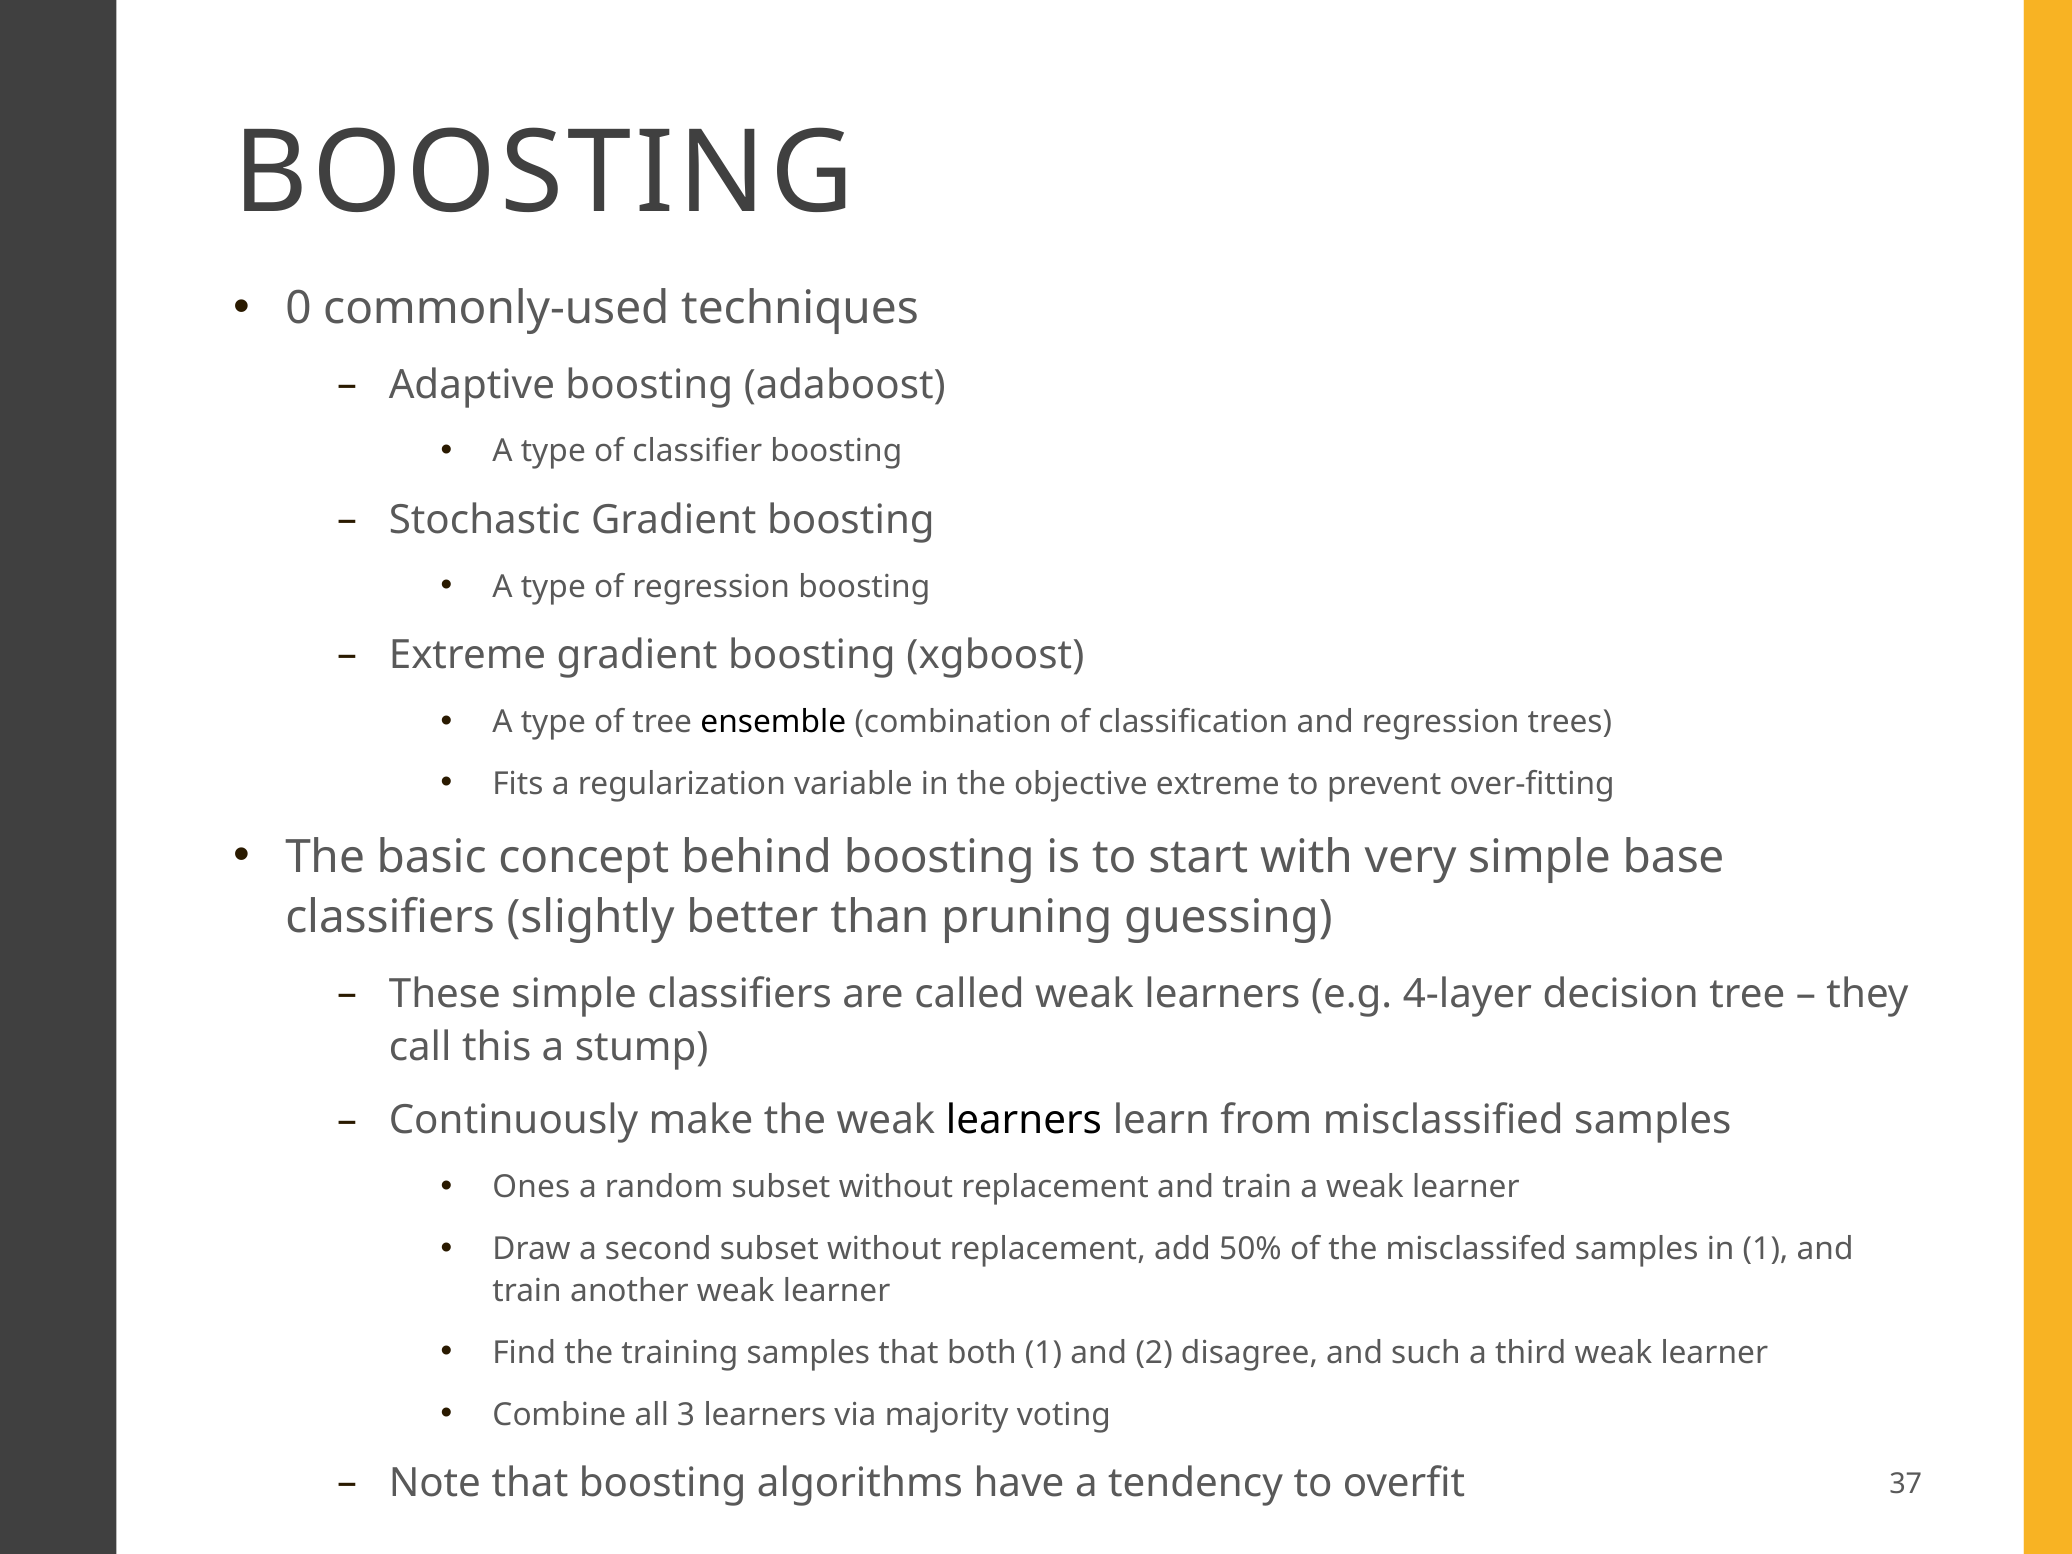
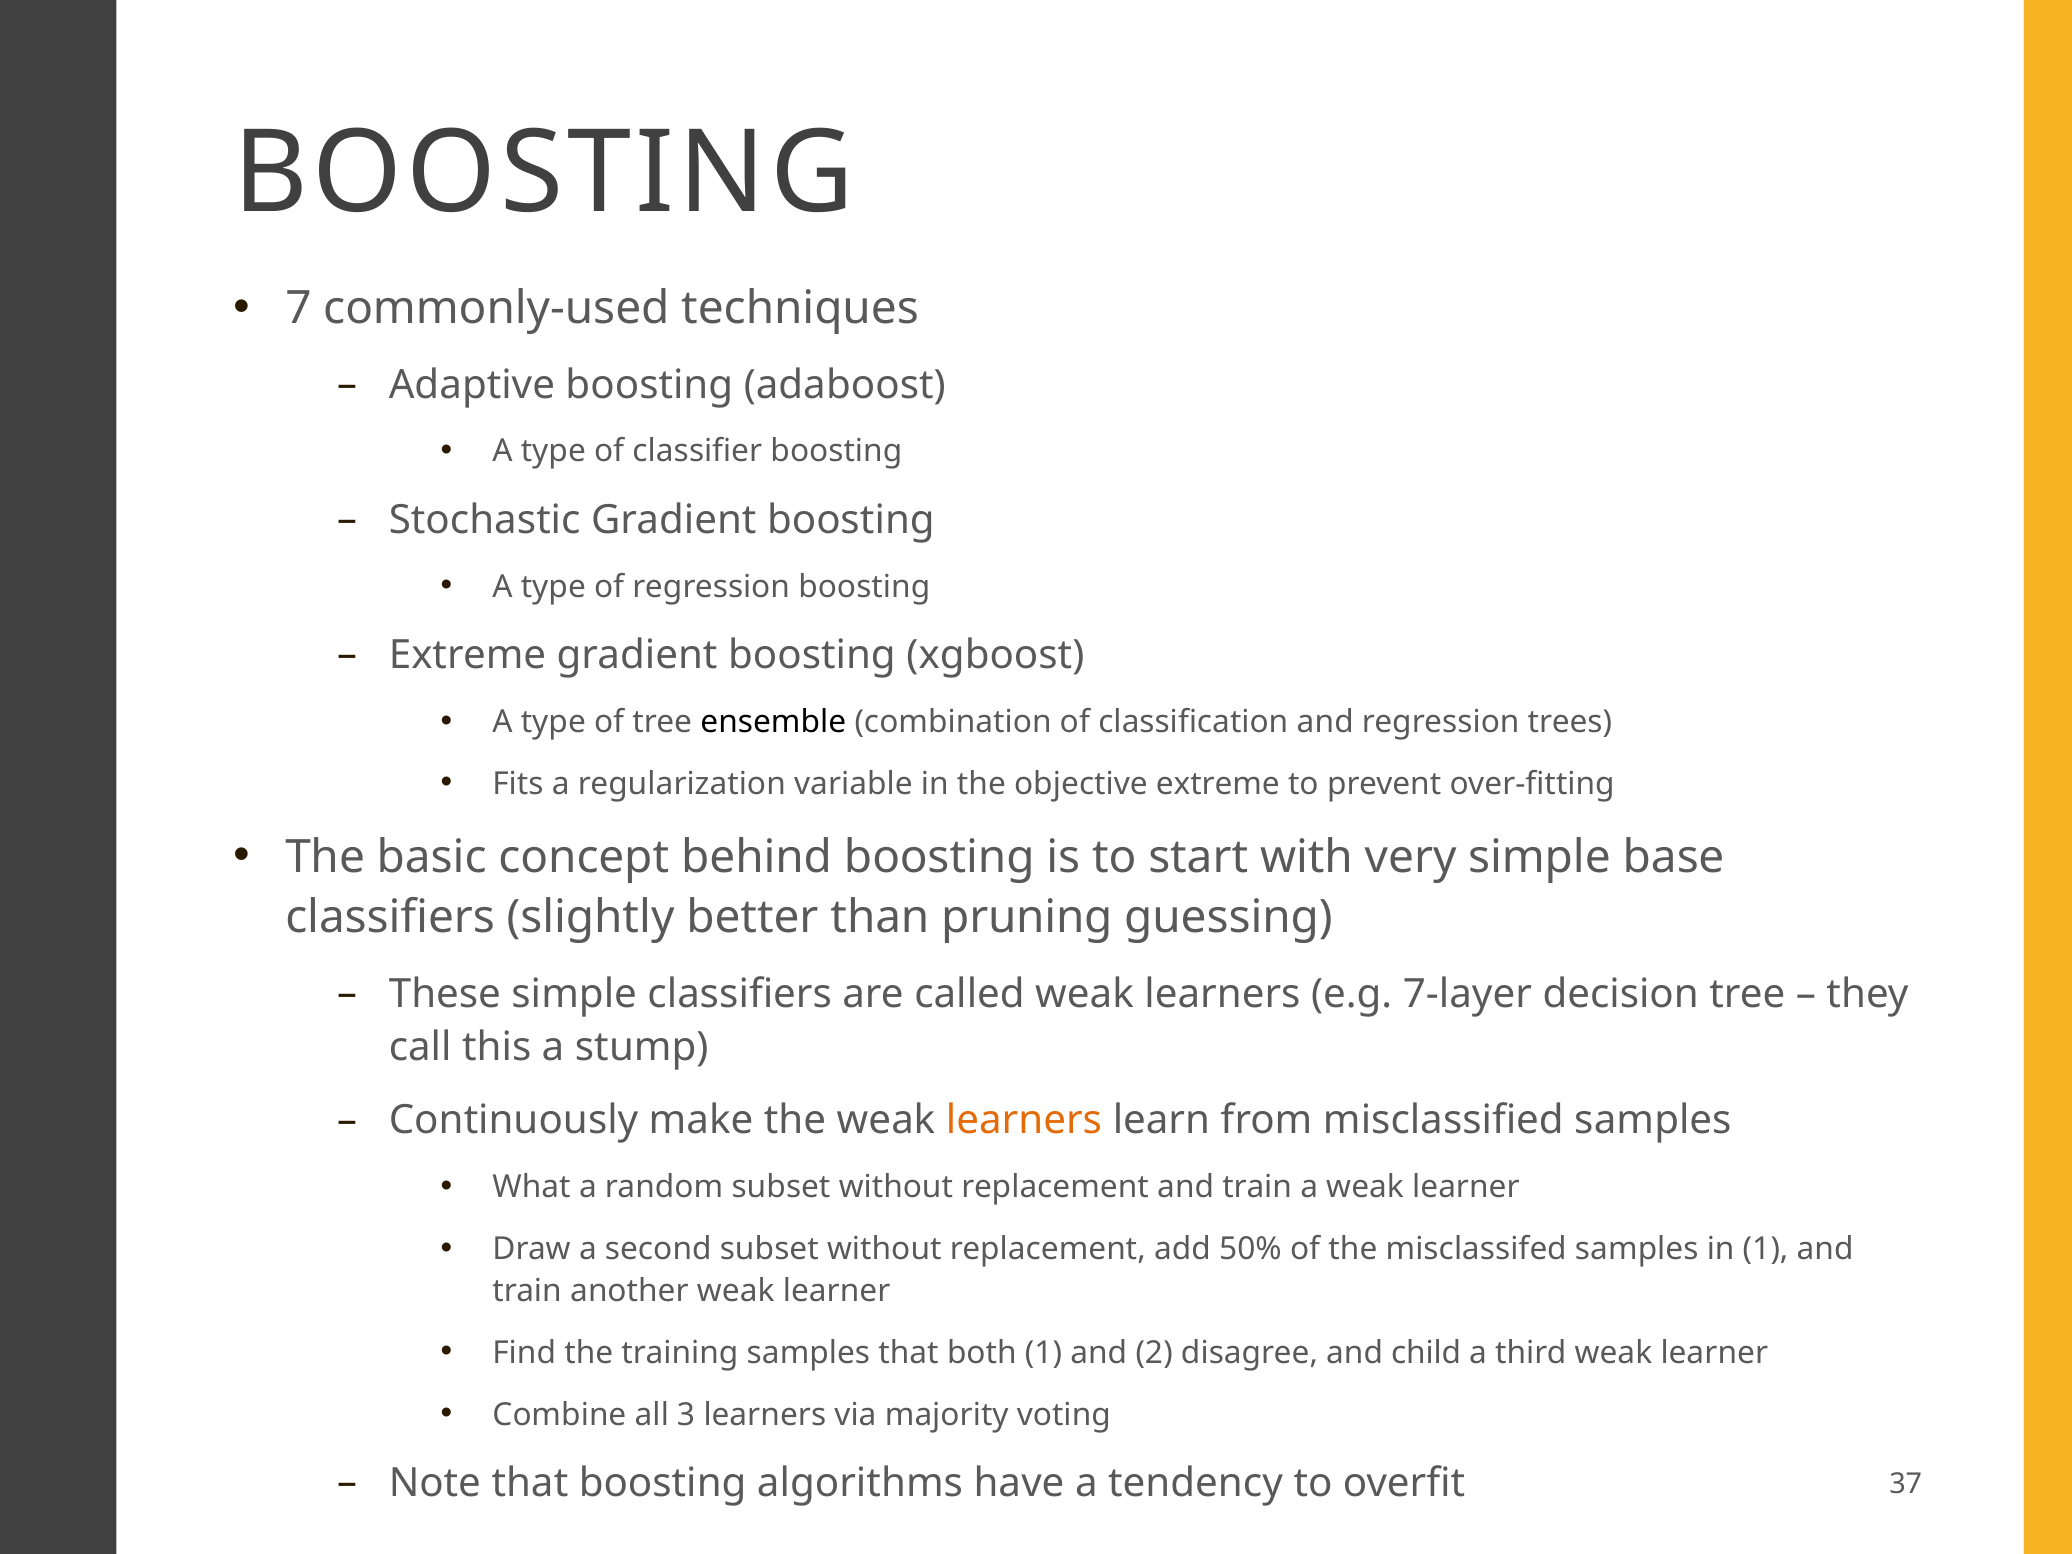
0: 0 -> 7
4-layer: 4-layer -> 7-layer
learners at (1024, 1121) colour: black -> orange
Ones: Ones -> What
such: such -> child
